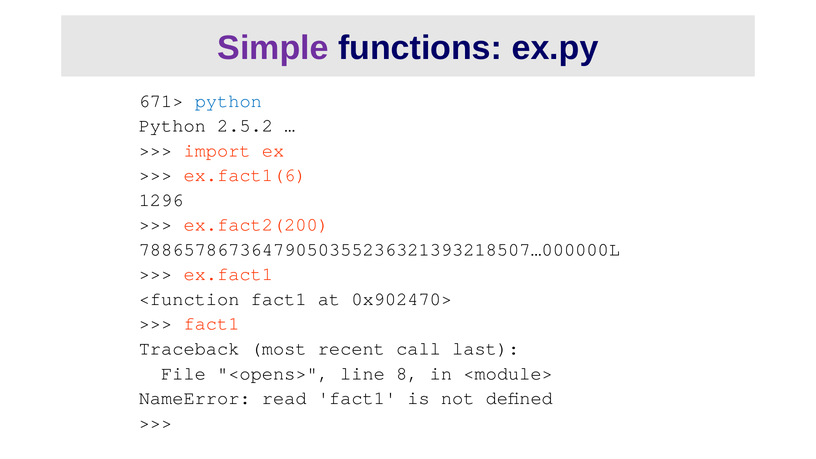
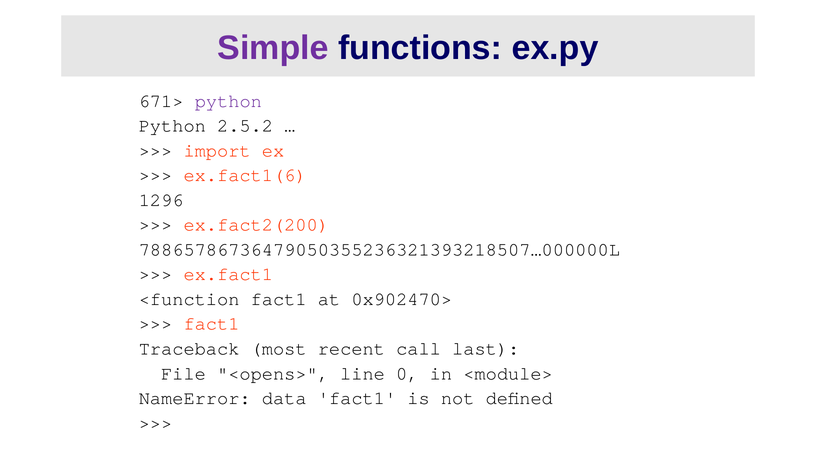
python at (228, 101) colour: blue -> purple
8: 8 -> 0
read: read -> data
